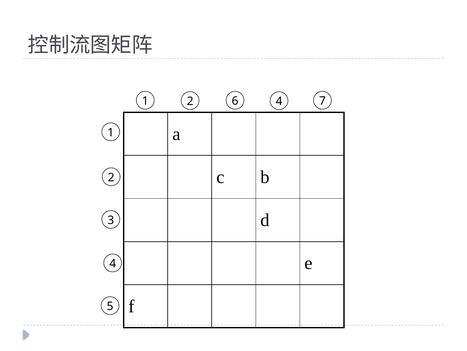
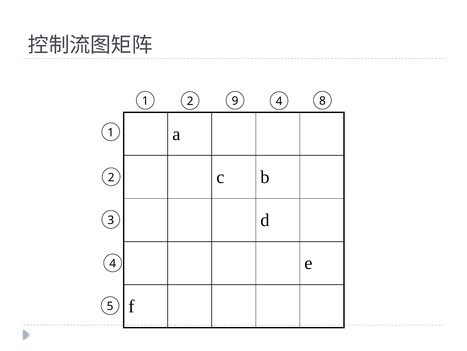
6: 6 -> 9
7: 7 -> 8
